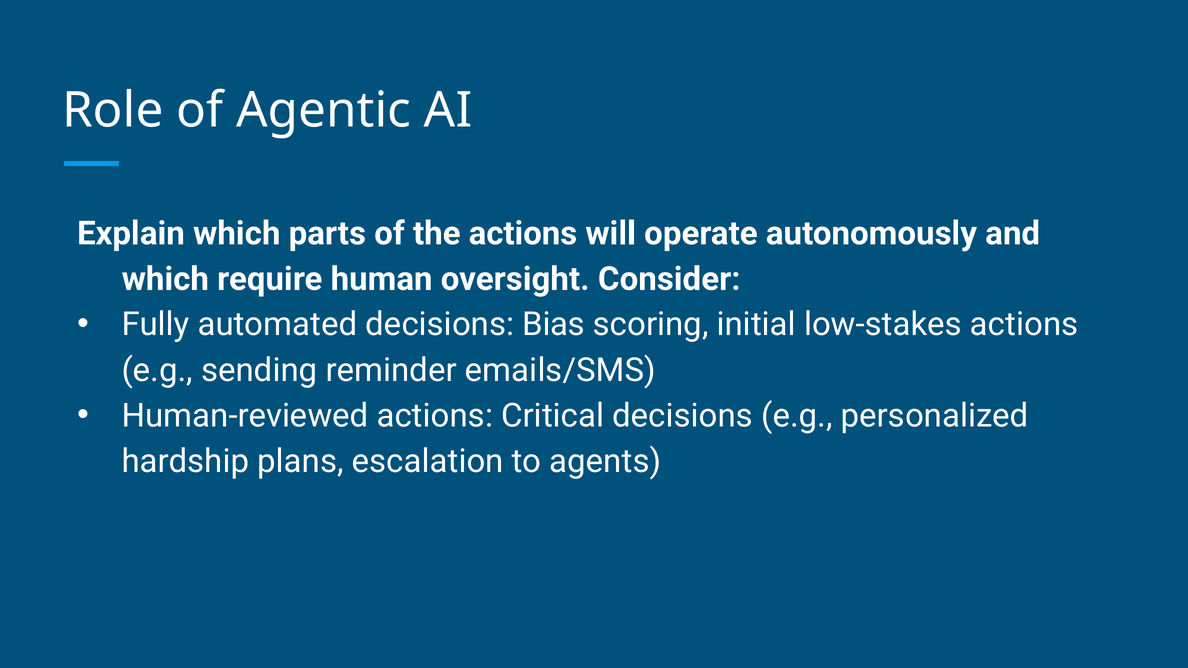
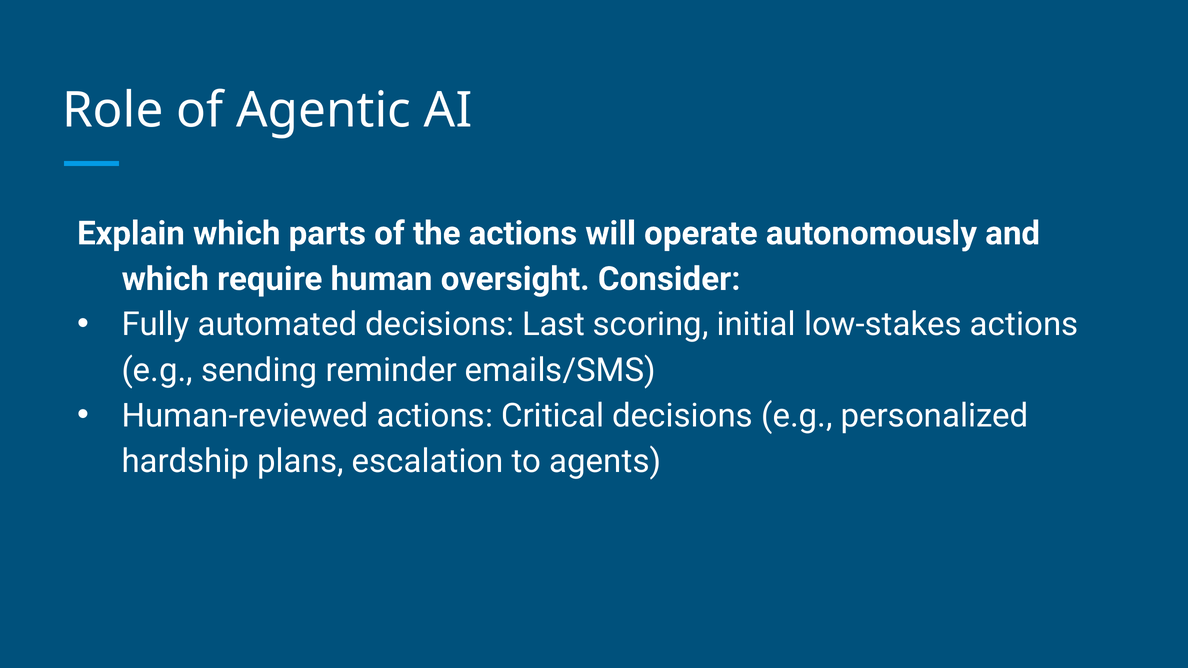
Bias: Bias -> Last
